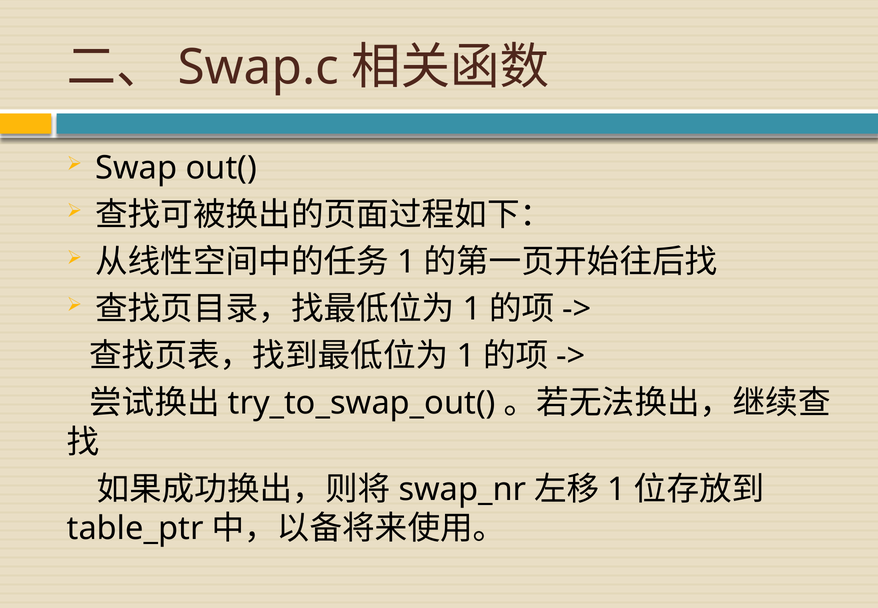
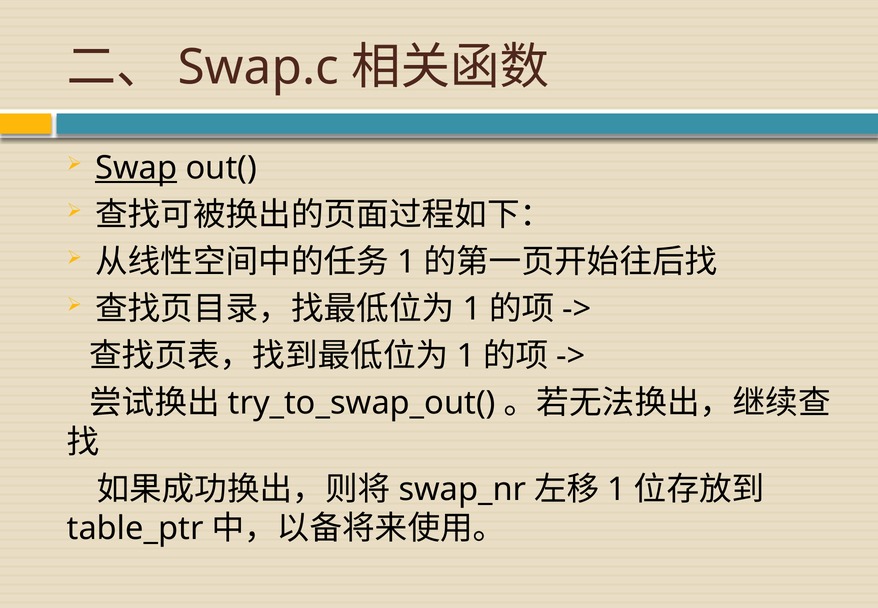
Swap underline: none -> present
